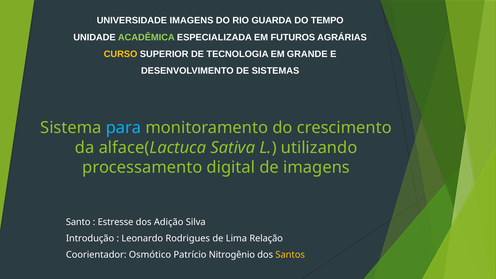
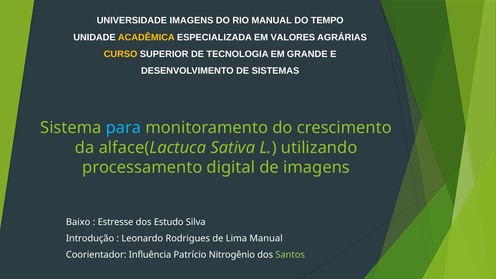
RIO GUARDA: GUARDA -> MANUAL
ACADÊMICA colour: light green -> yellow
FUTUROS: FUTUROS -> VALORES
Santo: Santo -> Baixo
Adição: Adição -> Estudo
Lima Relação: Relação -> Manual
Osmótico: Osmótico -> Influência
Santos colour: yellow -> light green
